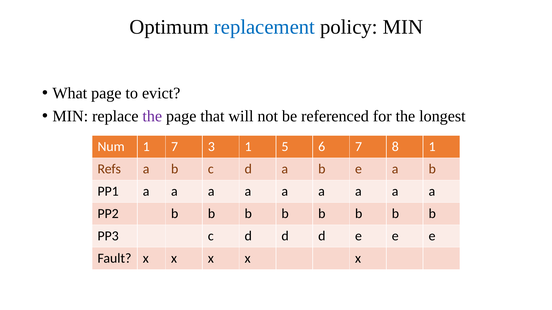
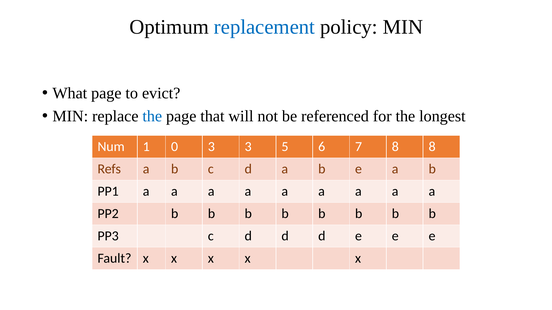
the at (152, 116) colour: purple -> blue
1 7: 7 -> 0
3 1: 1 -> 3
8 1: 1 -> 8
